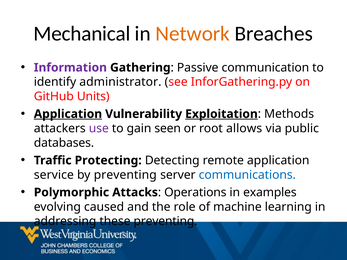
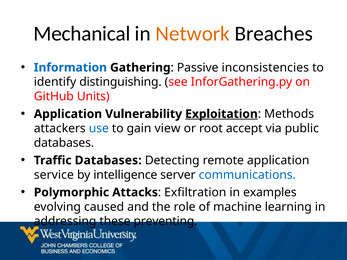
Information colour: purple -> blue
communication: communication -> inconsistencies
administrator: administrator -> distinguishing
Application at (68, 114) underline: present -> none
use colour: purple -> blue
seen: seen -> view
allows: allows -> accept
Traffic Protecting: Protecting -> Databases
by preventing: preventing -> intelligence
Operations: Operations -> Exfiltration
